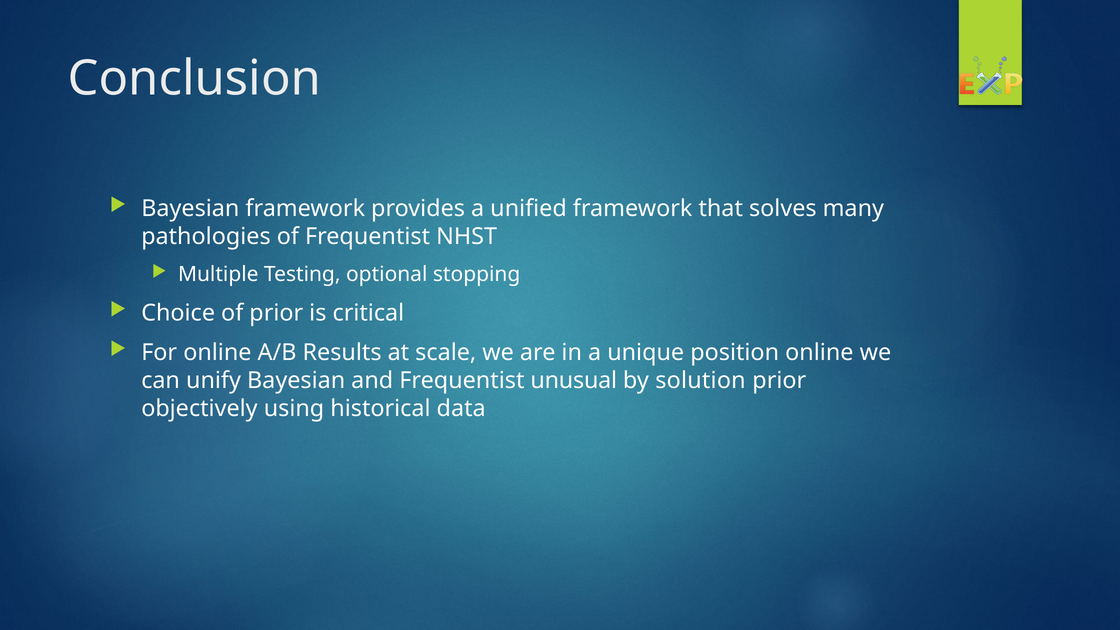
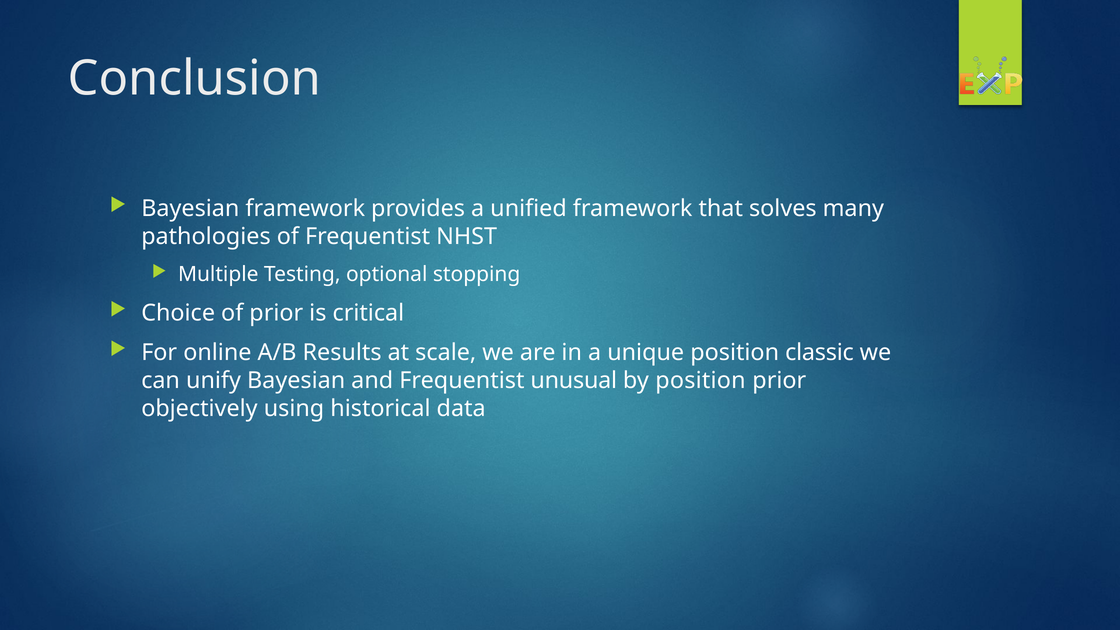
position online: online -> classic
by solution: solution -> position
